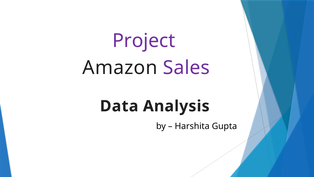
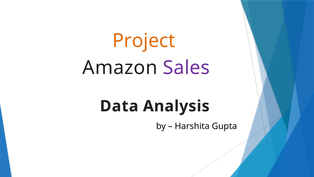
Project colour: purple -> orange
